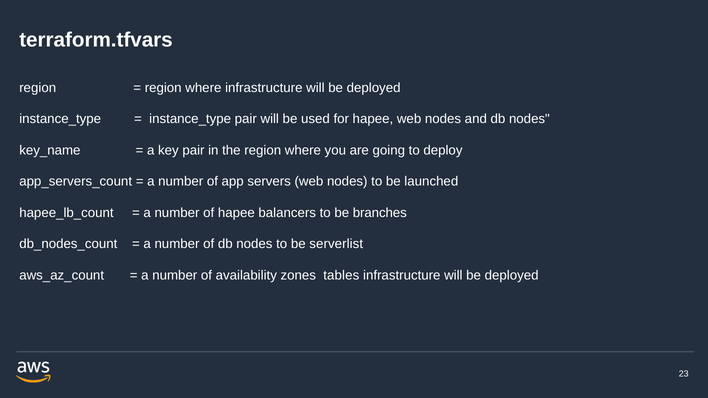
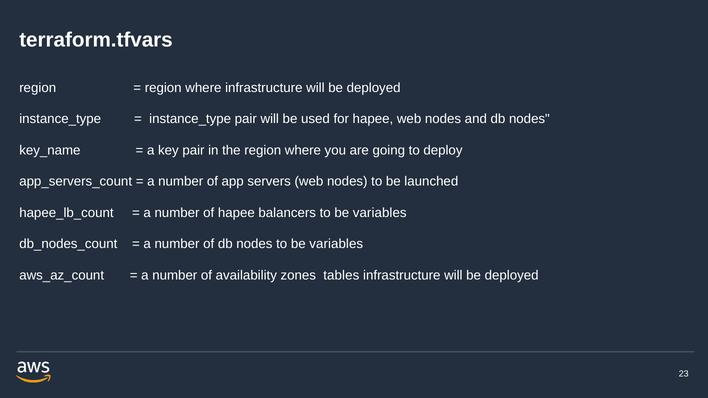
balancers to be branches: branches -> variables
nodes to be serverlist: serverlist -> variables
